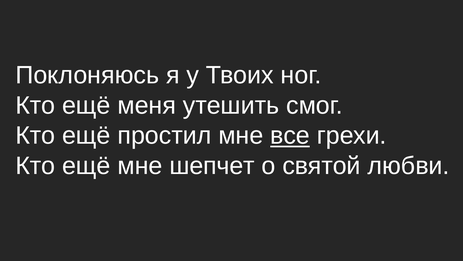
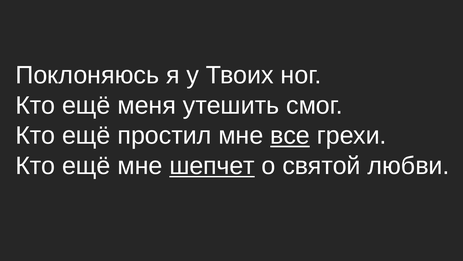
шепчет underline: none -> present
